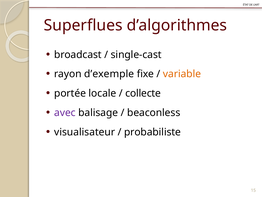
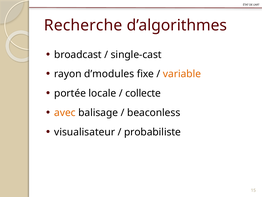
Superflues: Superflues -> Recherche
d’exemple: d’exemple -> d’modules
avec colour: purple -> orange
